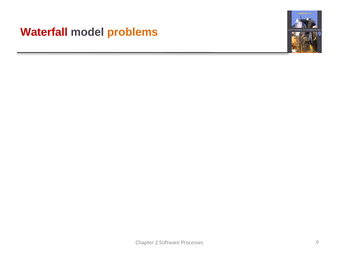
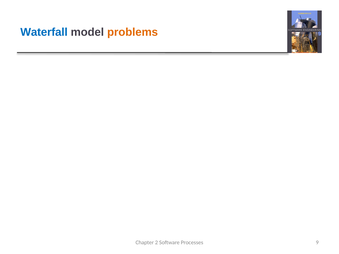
Waterfall at (44, 32) colour: red -> blue
